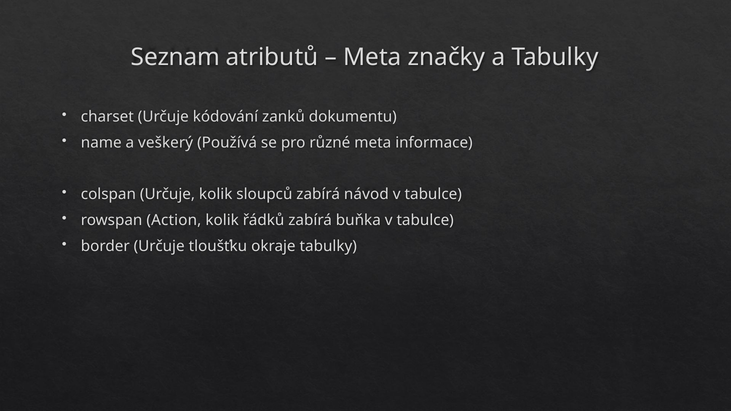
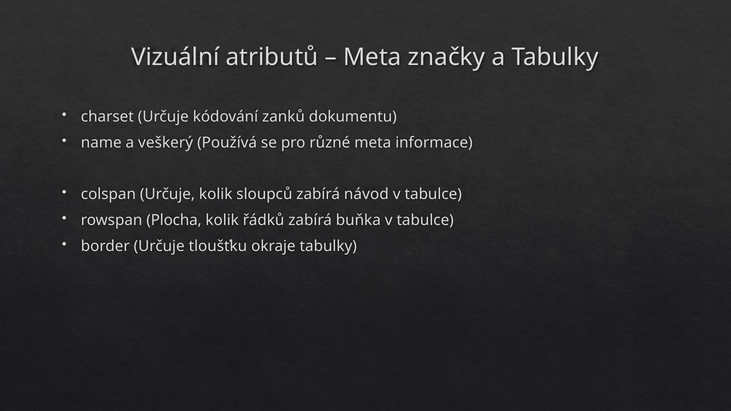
Seznam: Seznam -> Vizuální
Action: Action -> Plocha
